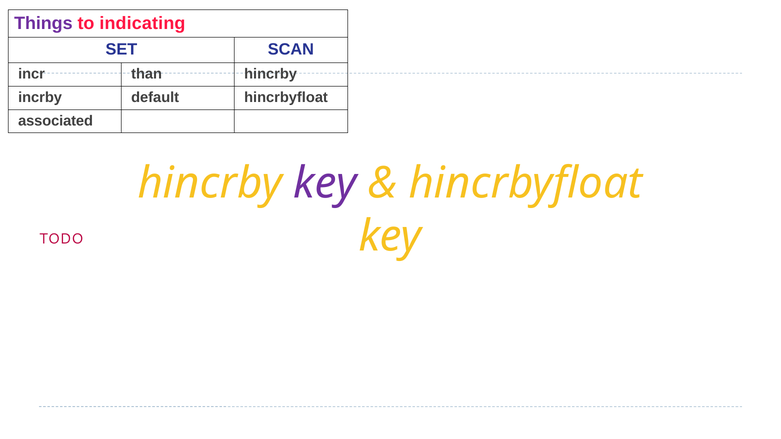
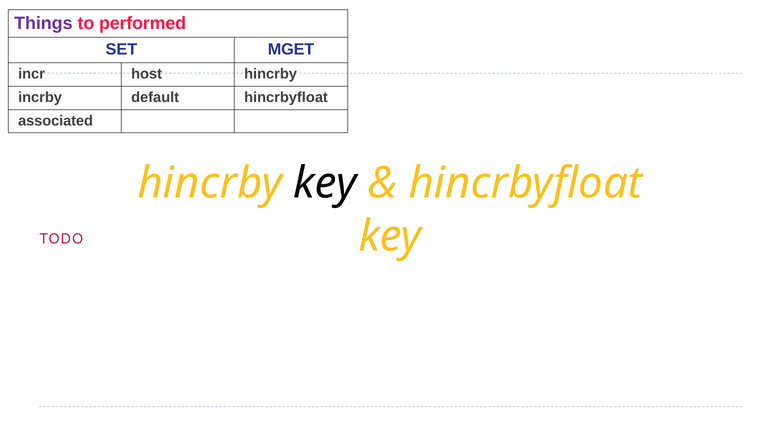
indicating: indicating -> performed
SCAN: SCAN -> MGET
than: than -> host
key at (325, 184) colour: purple -> black
